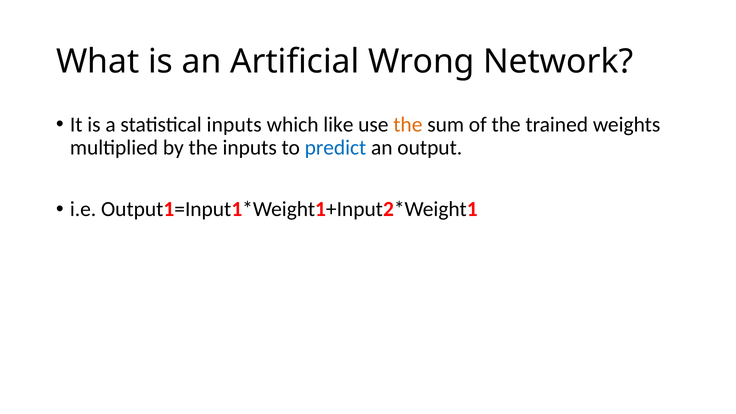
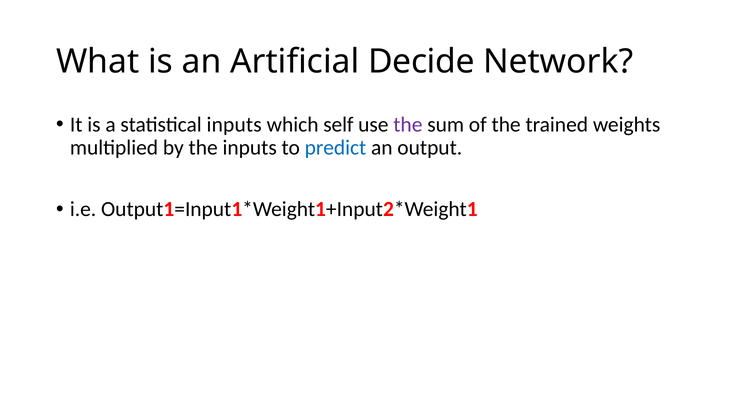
Wrong: Wrong -> Decide
like: like -> self
the at (408, 124) colour: orange -> purple
